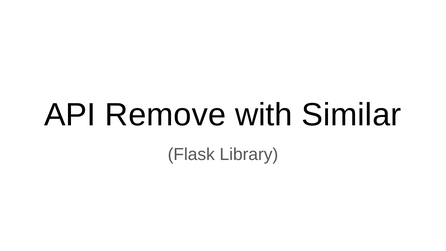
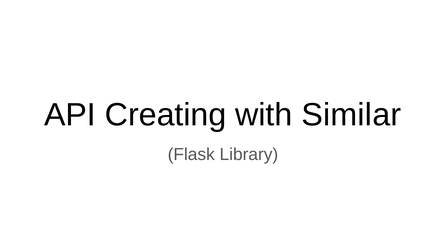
Remove: Remove -> Creating
